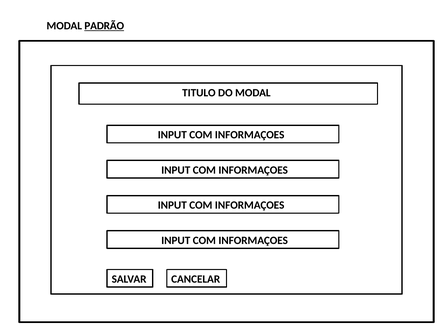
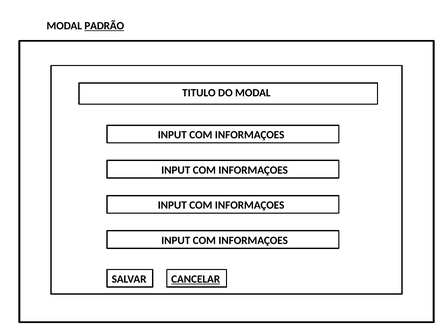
CANCELAR underline: none -> present
